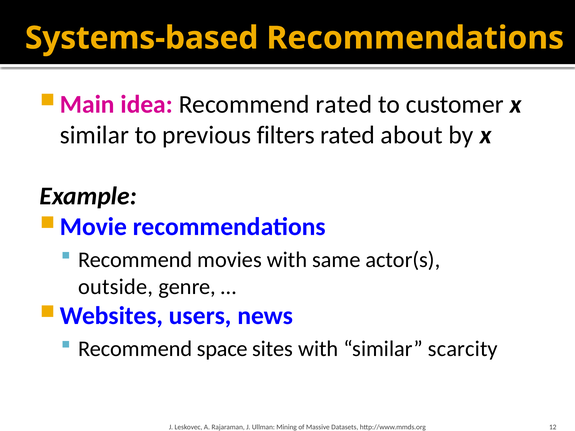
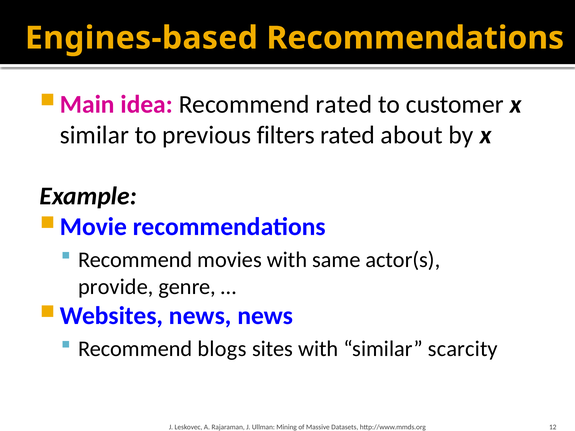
Systems-based: Systems-based -> Engines-based
outside: outside -> provide
users at (200, 316): users -> news
space: space -> blogs
